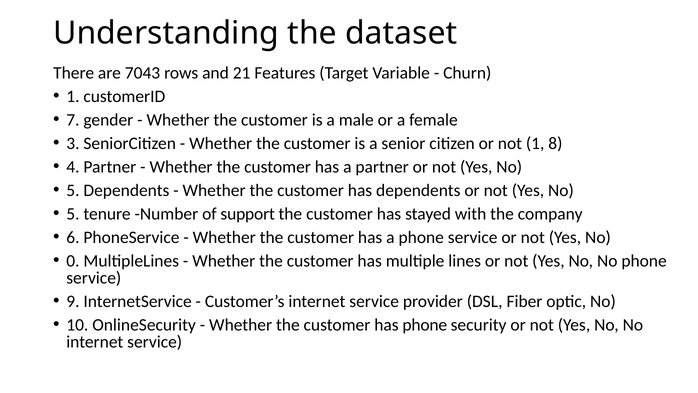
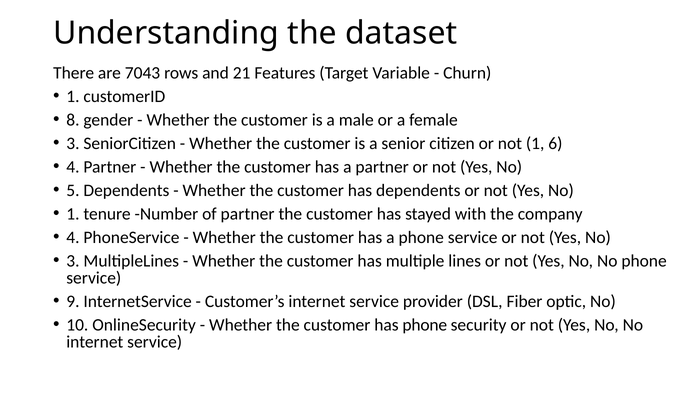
7: 7 -> 8
8: 8 -> 6
5 at (73, 214): 5 -> 1
of support: support -> partner
6 at (73, 237): 6 -> 4
0 at (73, 261): 0 -> 3
